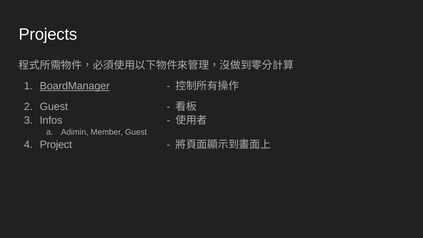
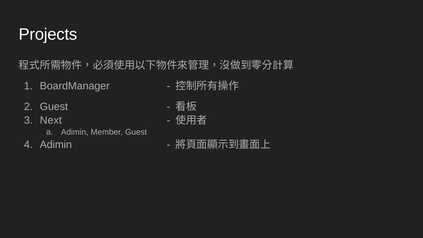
BoardManager underline: present -> none
Infos: Infos -> Next
Project at (56, 145): Project -> Adimin
